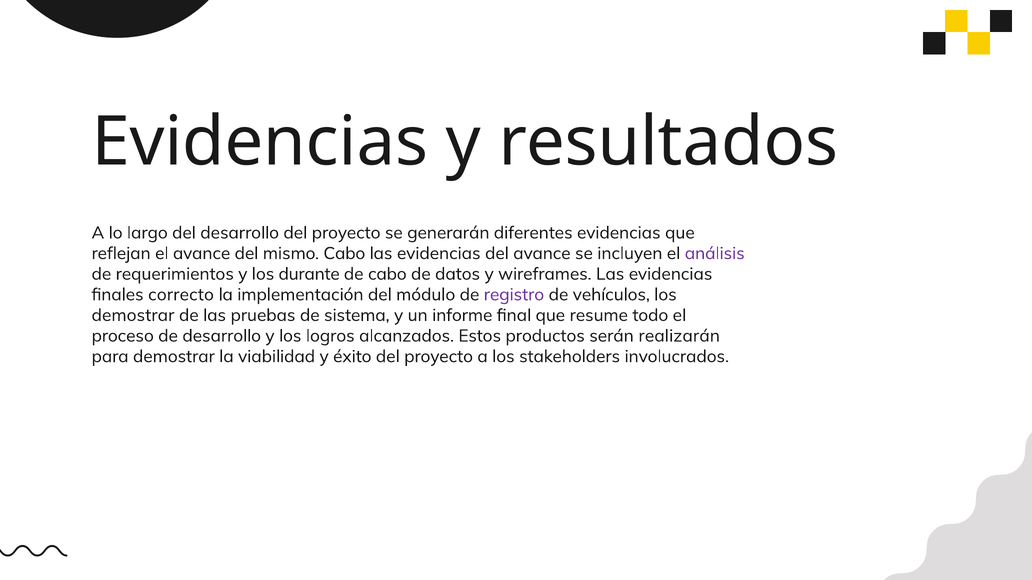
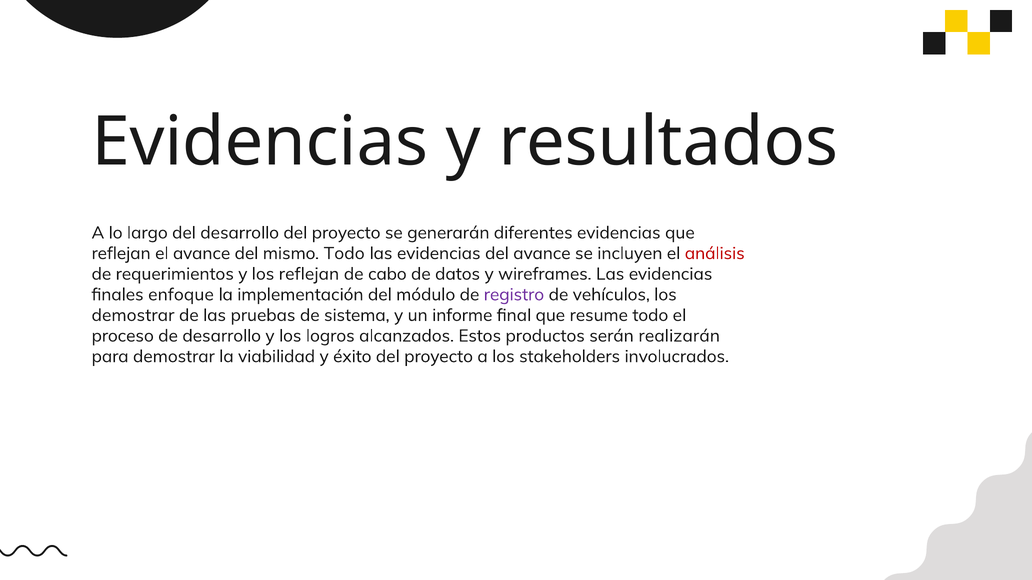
mismo Cabo: Cabo -> Todo
análisis colour: purple -> red
los durante: durante -> reflejan
correcto: correcto -> enfoque
